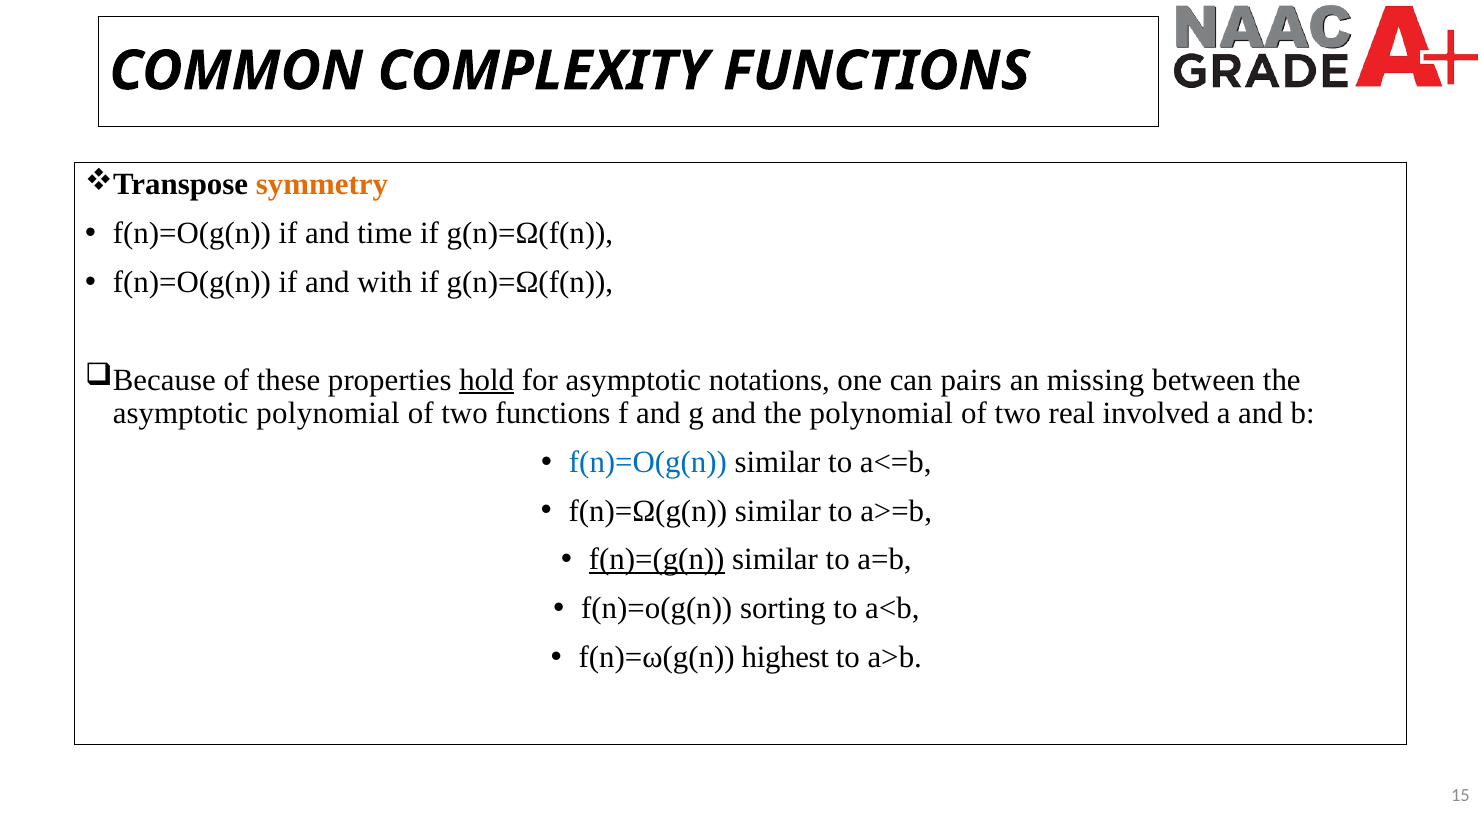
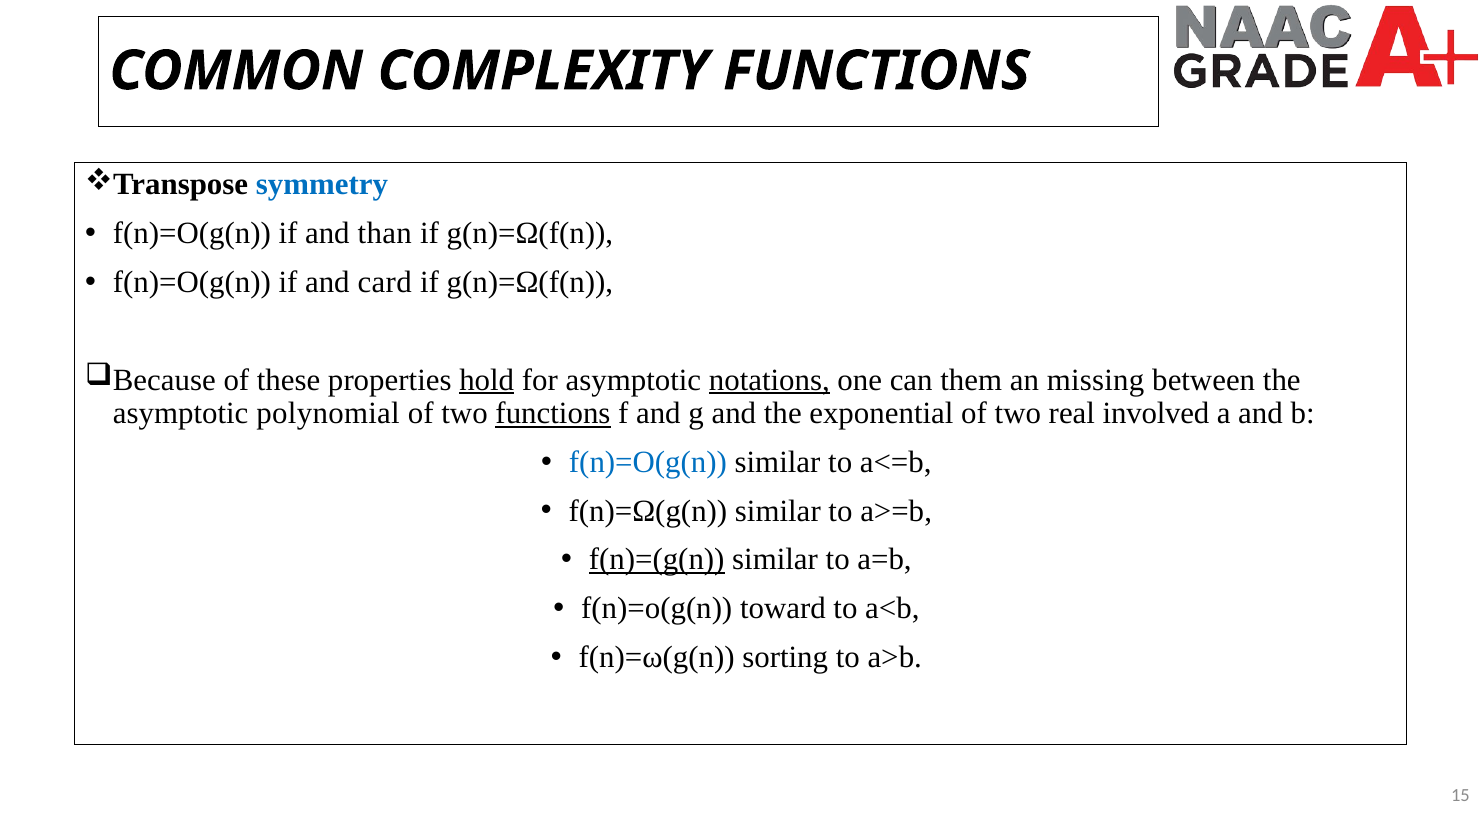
symmetry colour: orange -> blue
time: time -> than
with: with -> card
notations underline: none -> present
pairs: pairs -> them
functions at (553, 413) underline: none -> present
the polynomial: polynomial -> exponential
sorting: sorting -> toward
highest: highest -> sorting
